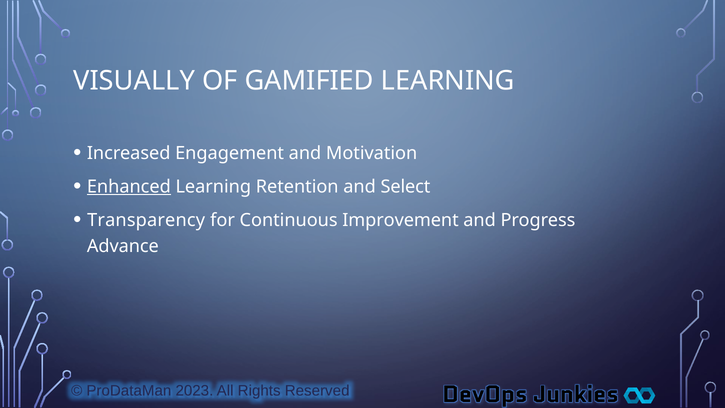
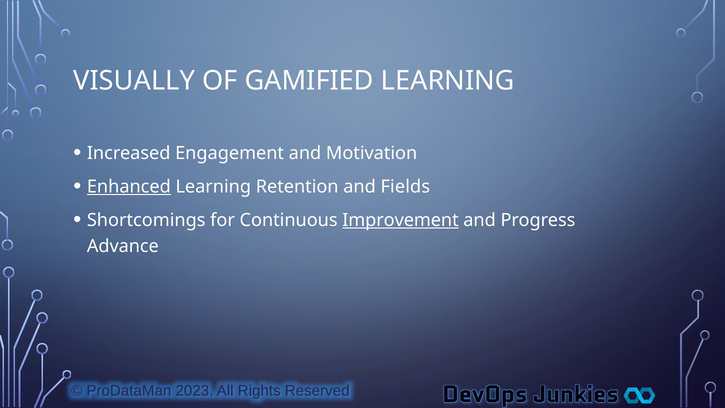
Select: Select -> Fields
Transparency: Transparency -> Shortcomings
Improvement underline: none -> present
